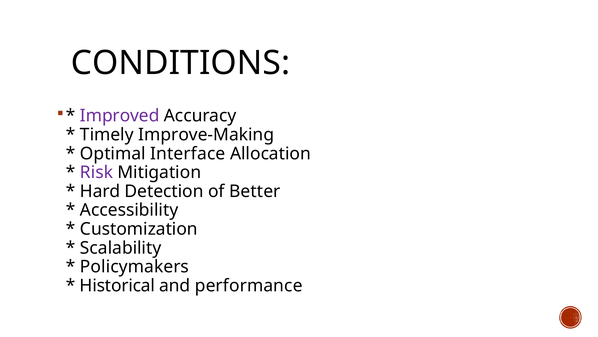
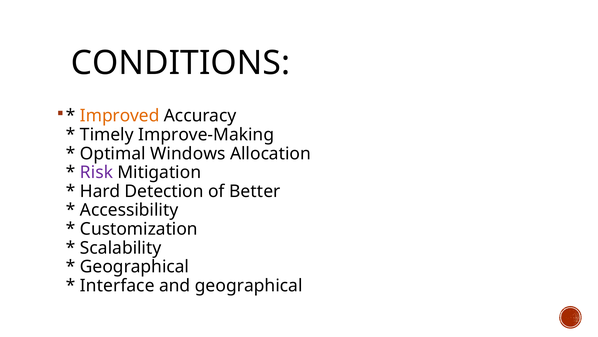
Improved colour: purple -> orange
Interface: Interface -> Windows
Policymakers at (135, 266): Policymakers -> Geographical
Historical: Historical -> Interface
and performance: performance -> geographical
